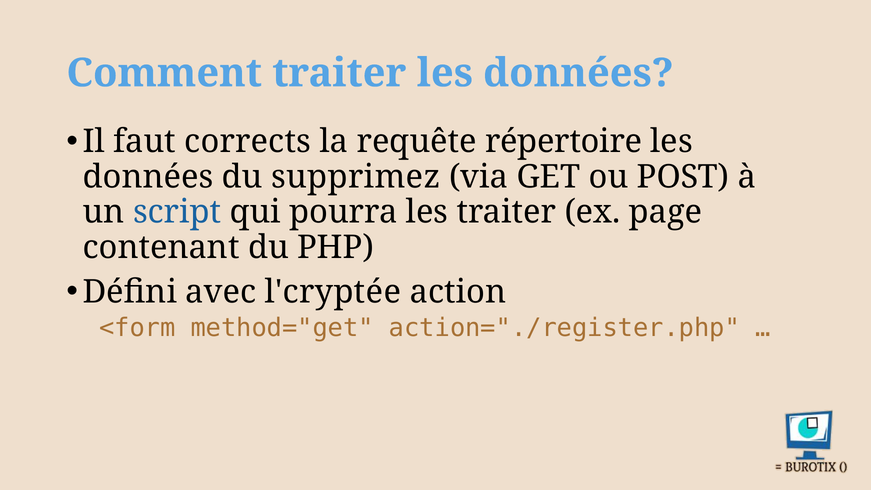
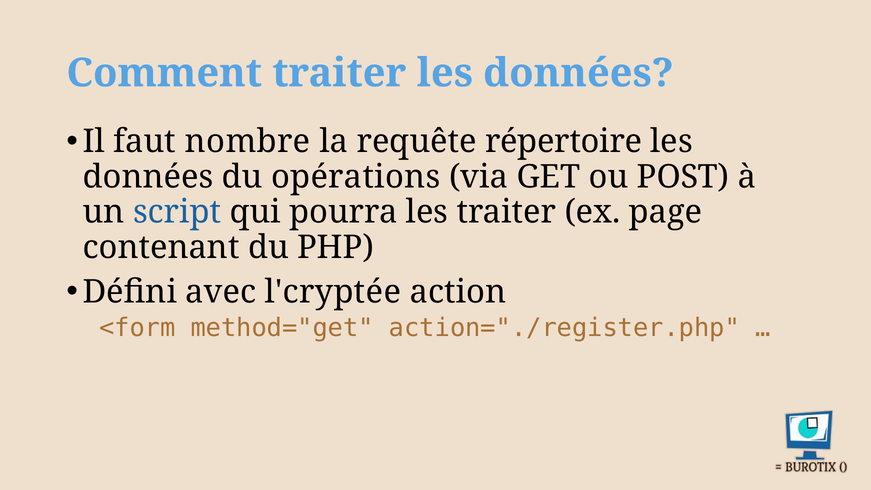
corrects: corrects -> nombre
supprimez: supprimez -> opérations
